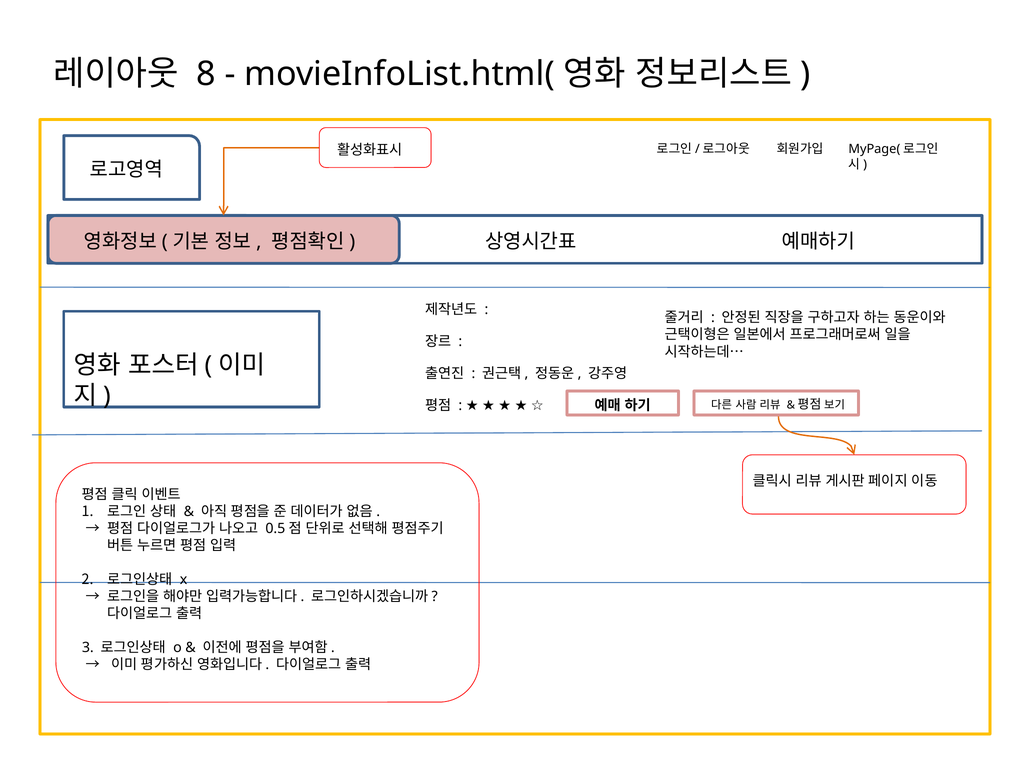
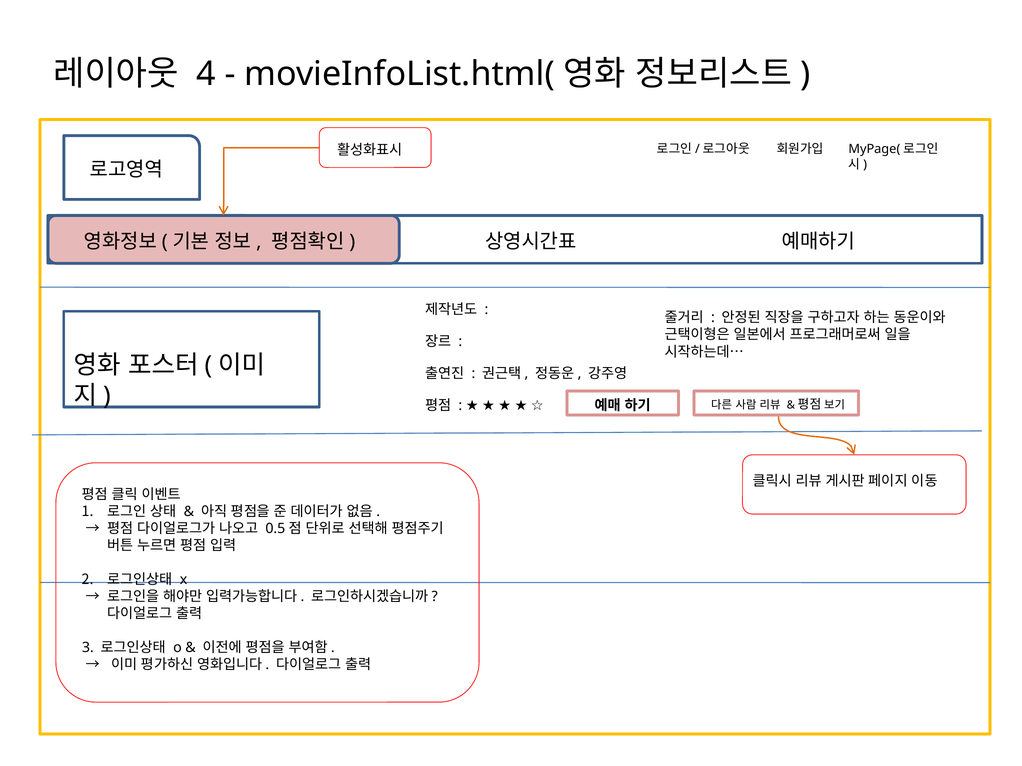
8: 8 -> 4
